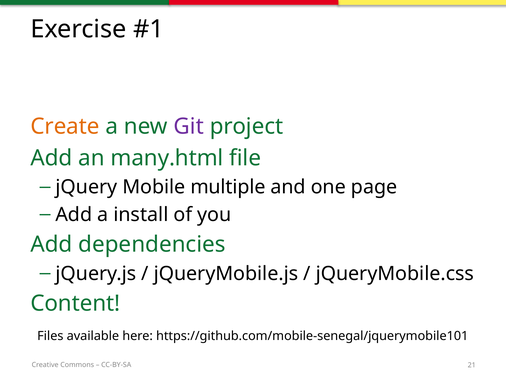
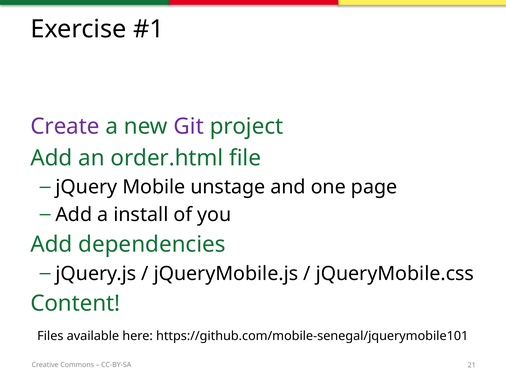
Create colour: orange -> purple
many.html: many.html -> order.html
multiple: multiple -> unstage
